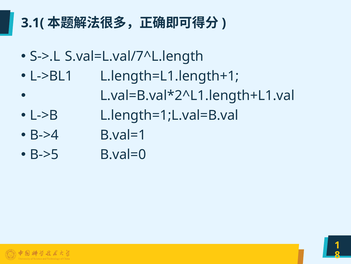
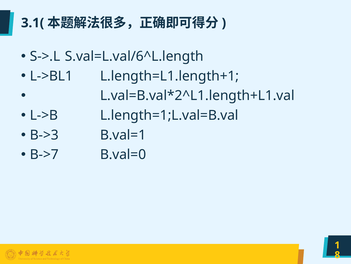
S.val=L.val/7^L.length: S.val=L.val/7^L.length -> S.val=L.val/6^L.length
B->4: B->4 -> B->3
B->5: B->5 -> B->7
